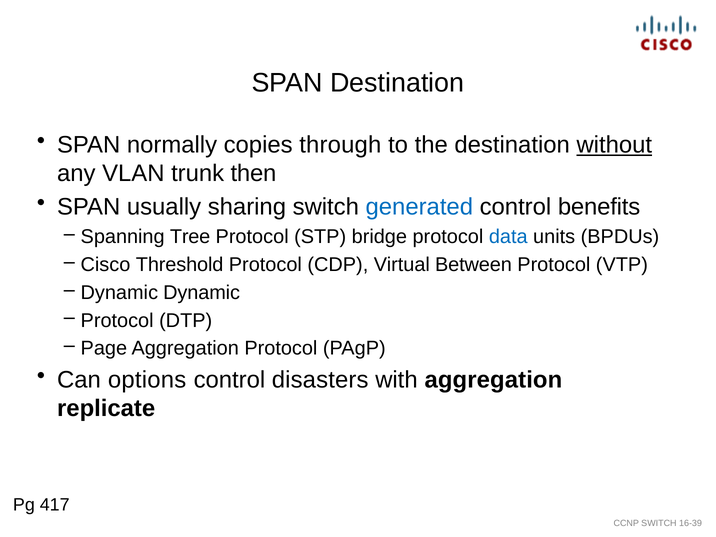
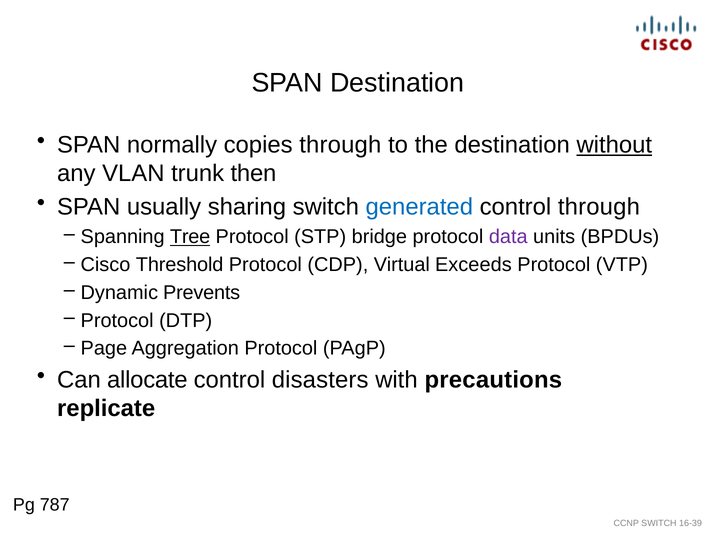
control benefits: benefits -> through
Tree underline: none -> present
data colour: blue -> purple
Between: Between -> Exceeds
Dynamic Dynamic: Dynamic -> Prevents
options: options -> allocate
with aggregation: aggregation -> precautions
417: 417 -> 787
